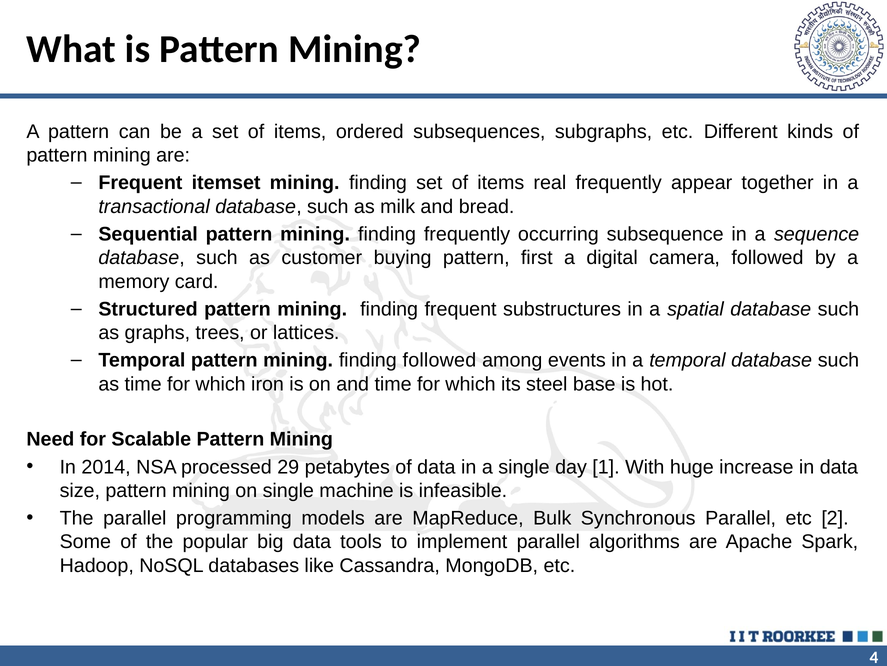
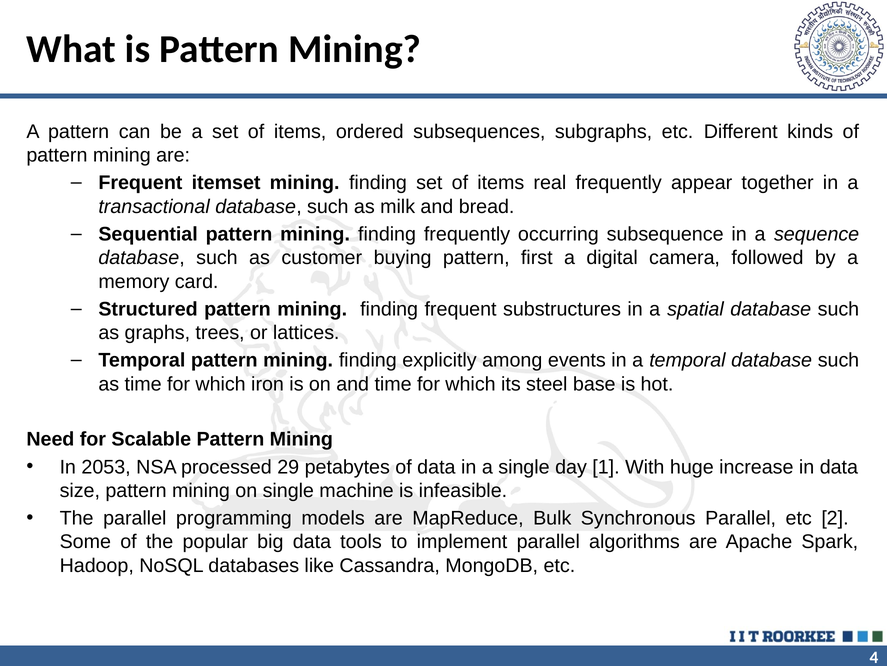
finding followed: followed -> explicitly
2014: 2014 -> 2053
